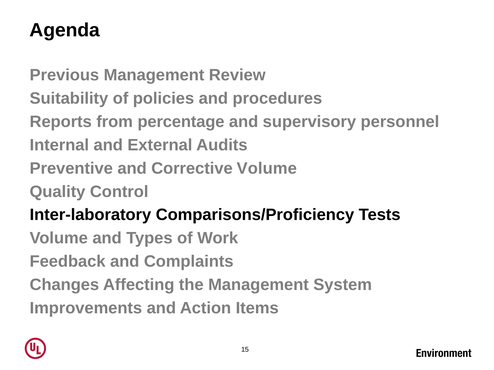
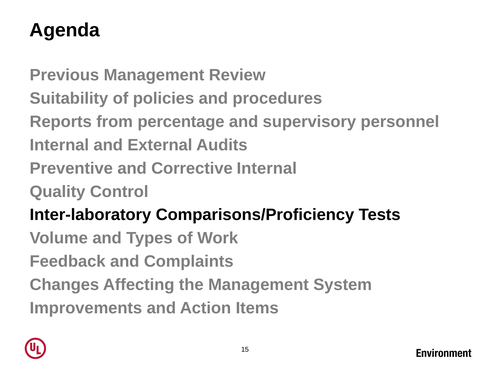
Corrective Volume: Volume -> Internal
